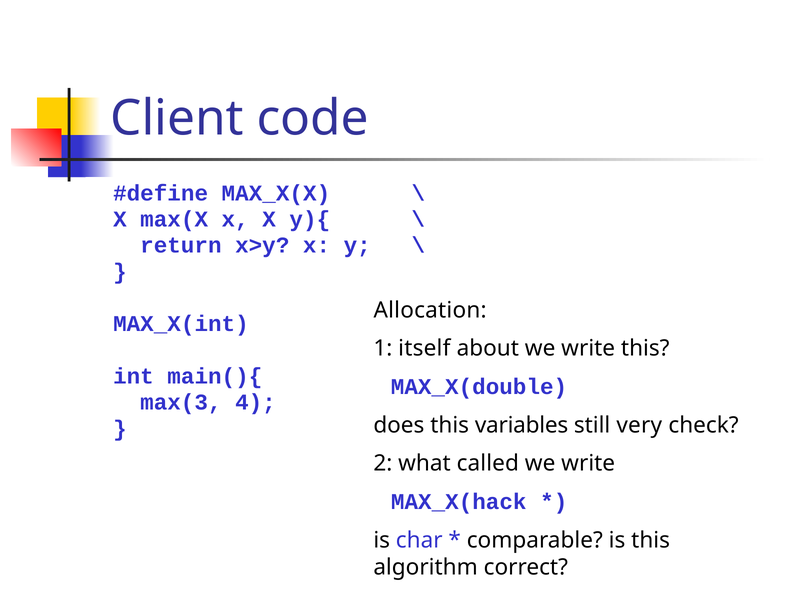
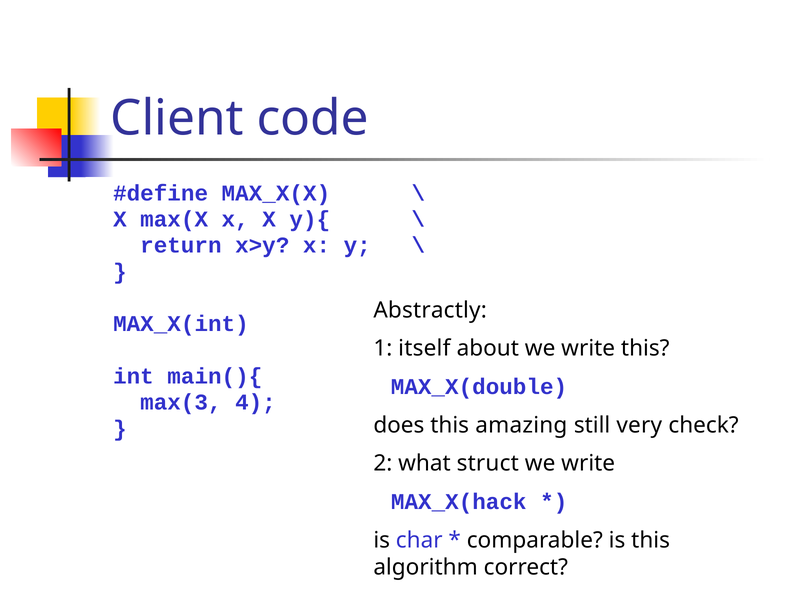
Allocation: Allocation -> Abstractly
variables: variables -> amazing
called: called -> struct
